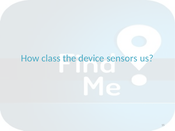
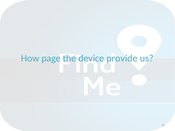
class: class -> page
sensors: sensors -> provide
